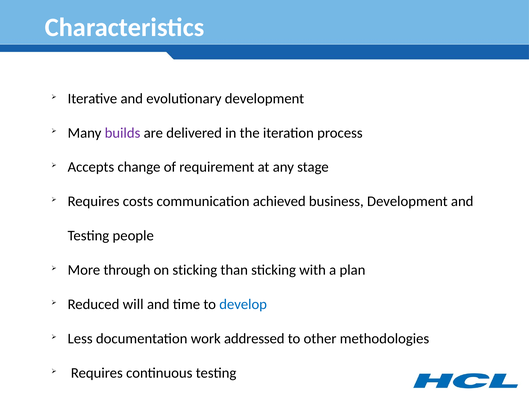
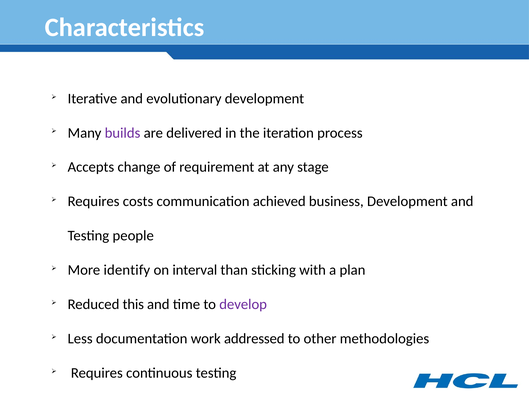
through: through -> identify
on sticking: sticking -> interval
will: will -> this
develop colour: blue -> purple
